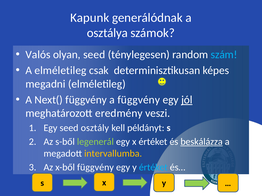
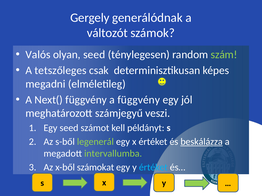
Kapunk: Kapunk -> Gergely
osztálya: osztálya -> változót
szám colour: light blue -> light green
A elméletileg: elméletileg -> tetszőleges
jól underline: present -> none
eredmény: eredmény -> számjegyű
osztály: osztály -> számot
intervallumba colour: yellow -> light green
x-ből függvény: függvény -> számokat
